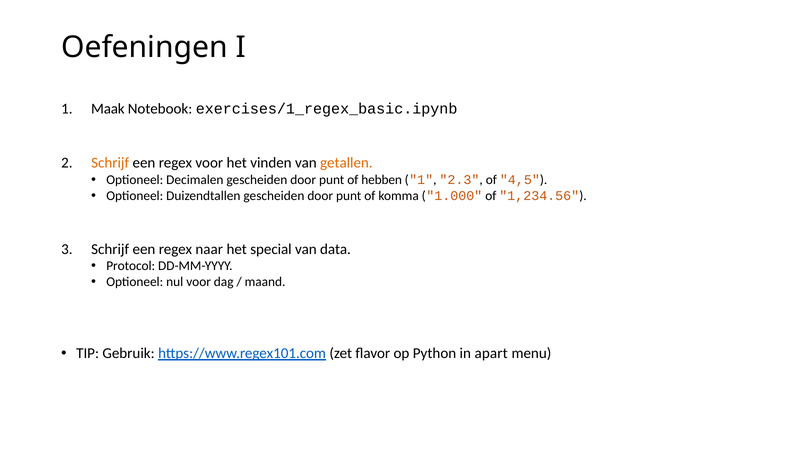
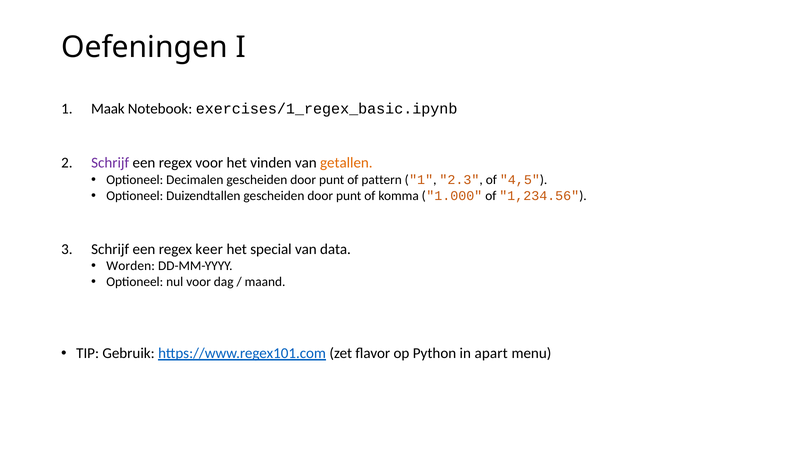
Schrijf at (110, 163) colour: orange -> purple
hebben: hebben -> pattern
naar: naar -> keer
Protocol: Protocol -> Worden
